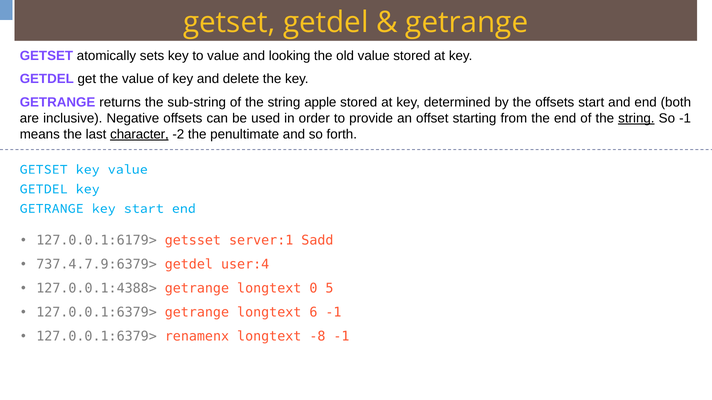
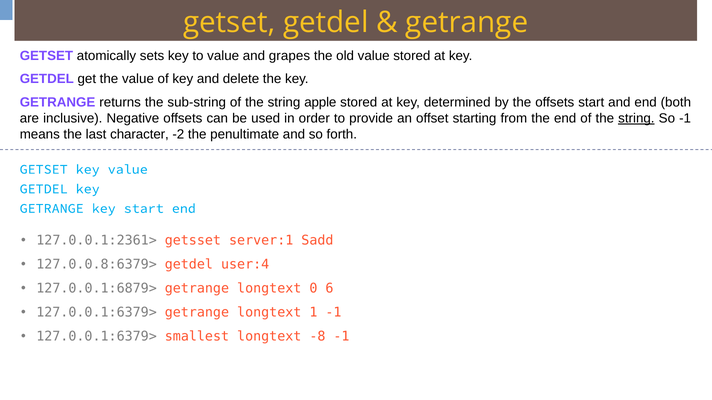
looking: looking -> grapes
character underline: present -> none
127.0.0.1:6179>: 127.0.0.1:6179> -> 127.0.0.1:2361>
737.4.7.9:6379>: 737.4.7.9:6379> -> 127.0.0.8:6379>
127.0.0.1:4388>: 127.0.0.1:4388> -> 127.0.0.1:6879>
5: 5 -> 6
6: 6 -> 1
renamenx: renamenx -> smallest
